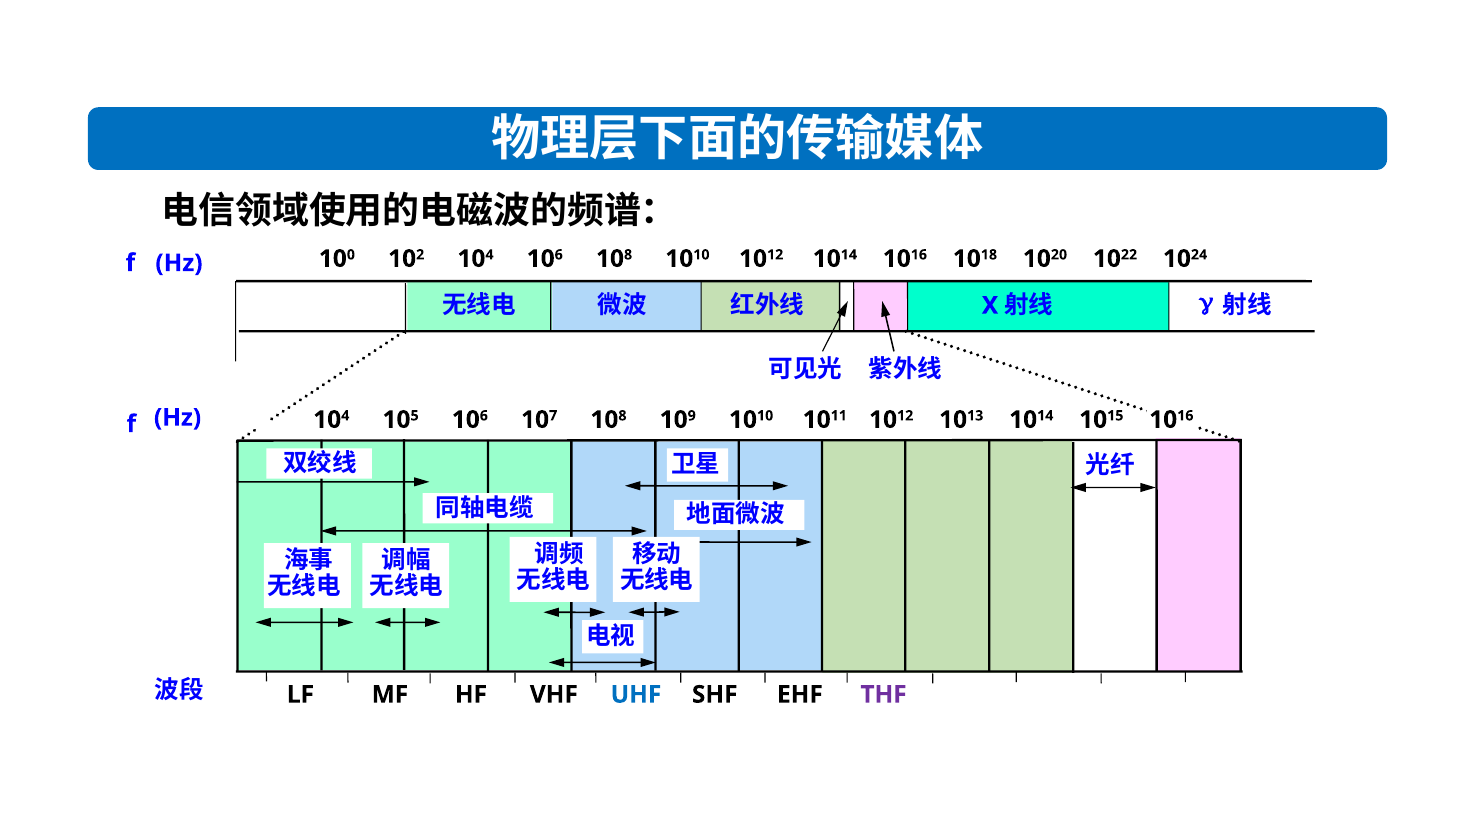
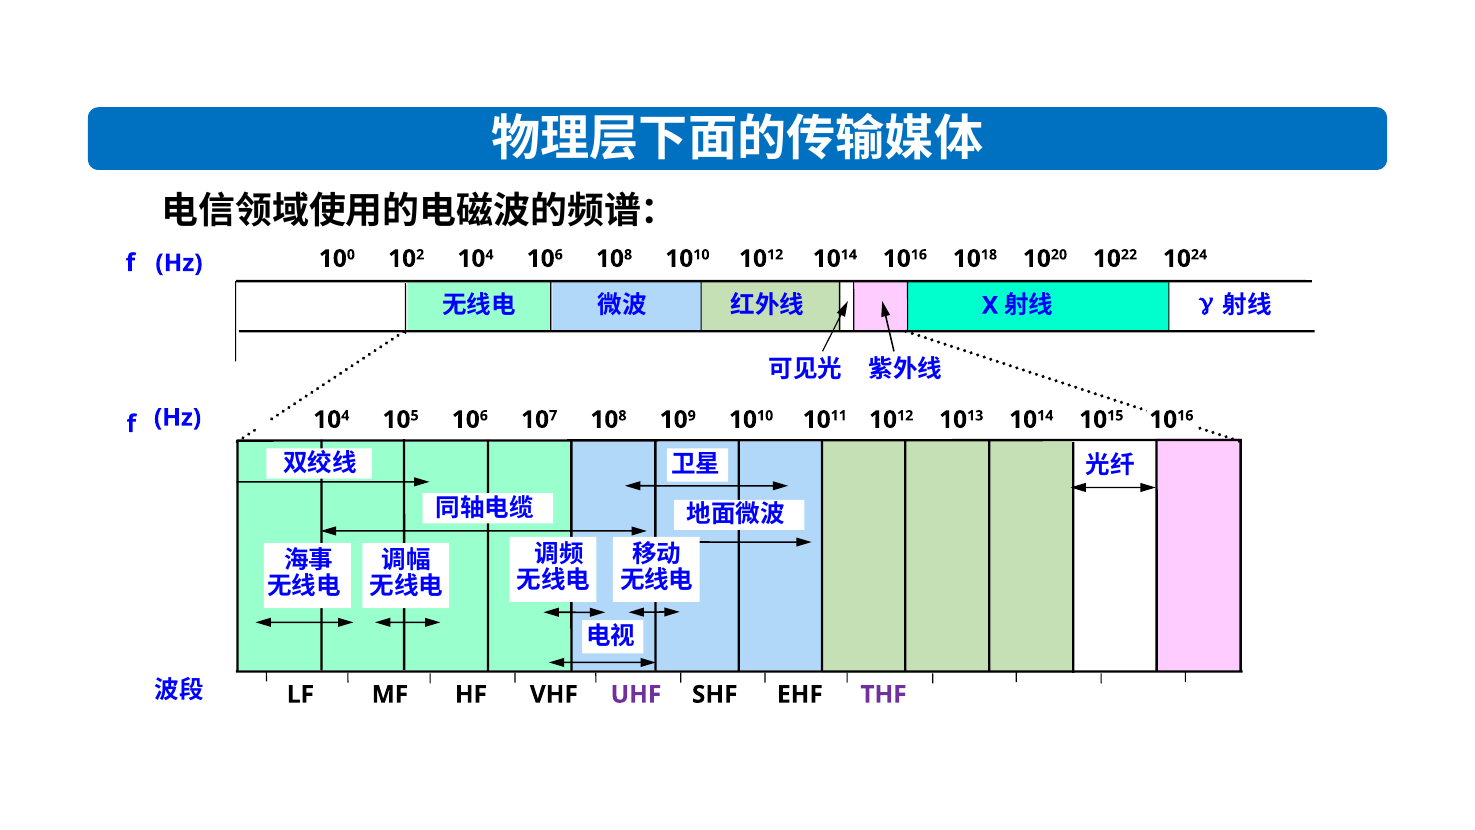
UHF colour: blue -> purple
